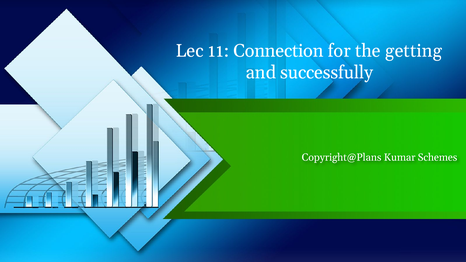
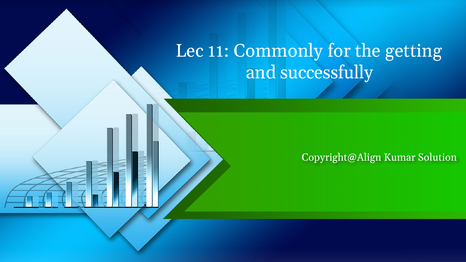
Connection: Connection -> Commonly
Copyright@Plans: Copyright@Plans -> Copyright@Align
Schemes: Schemes -> Solution
